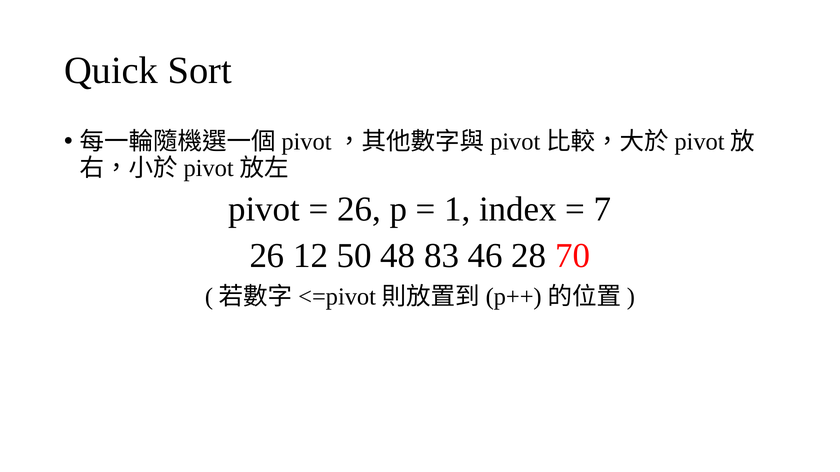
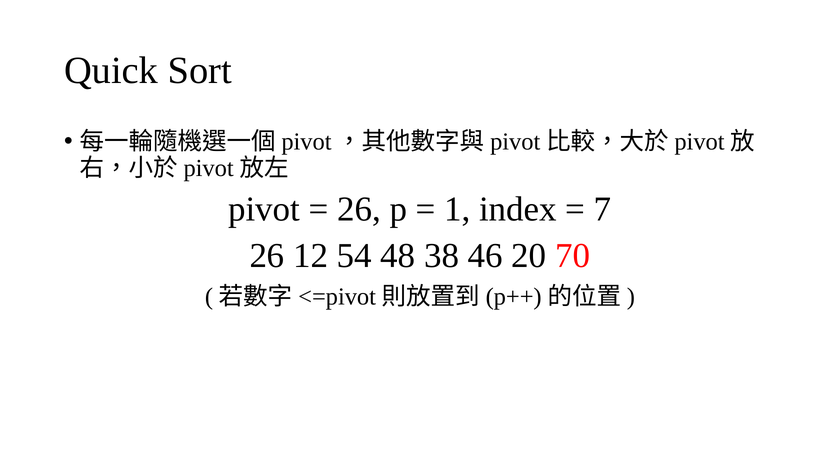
50: 50 -> 54
83: 83 -> 38
28: 28 -> 20
